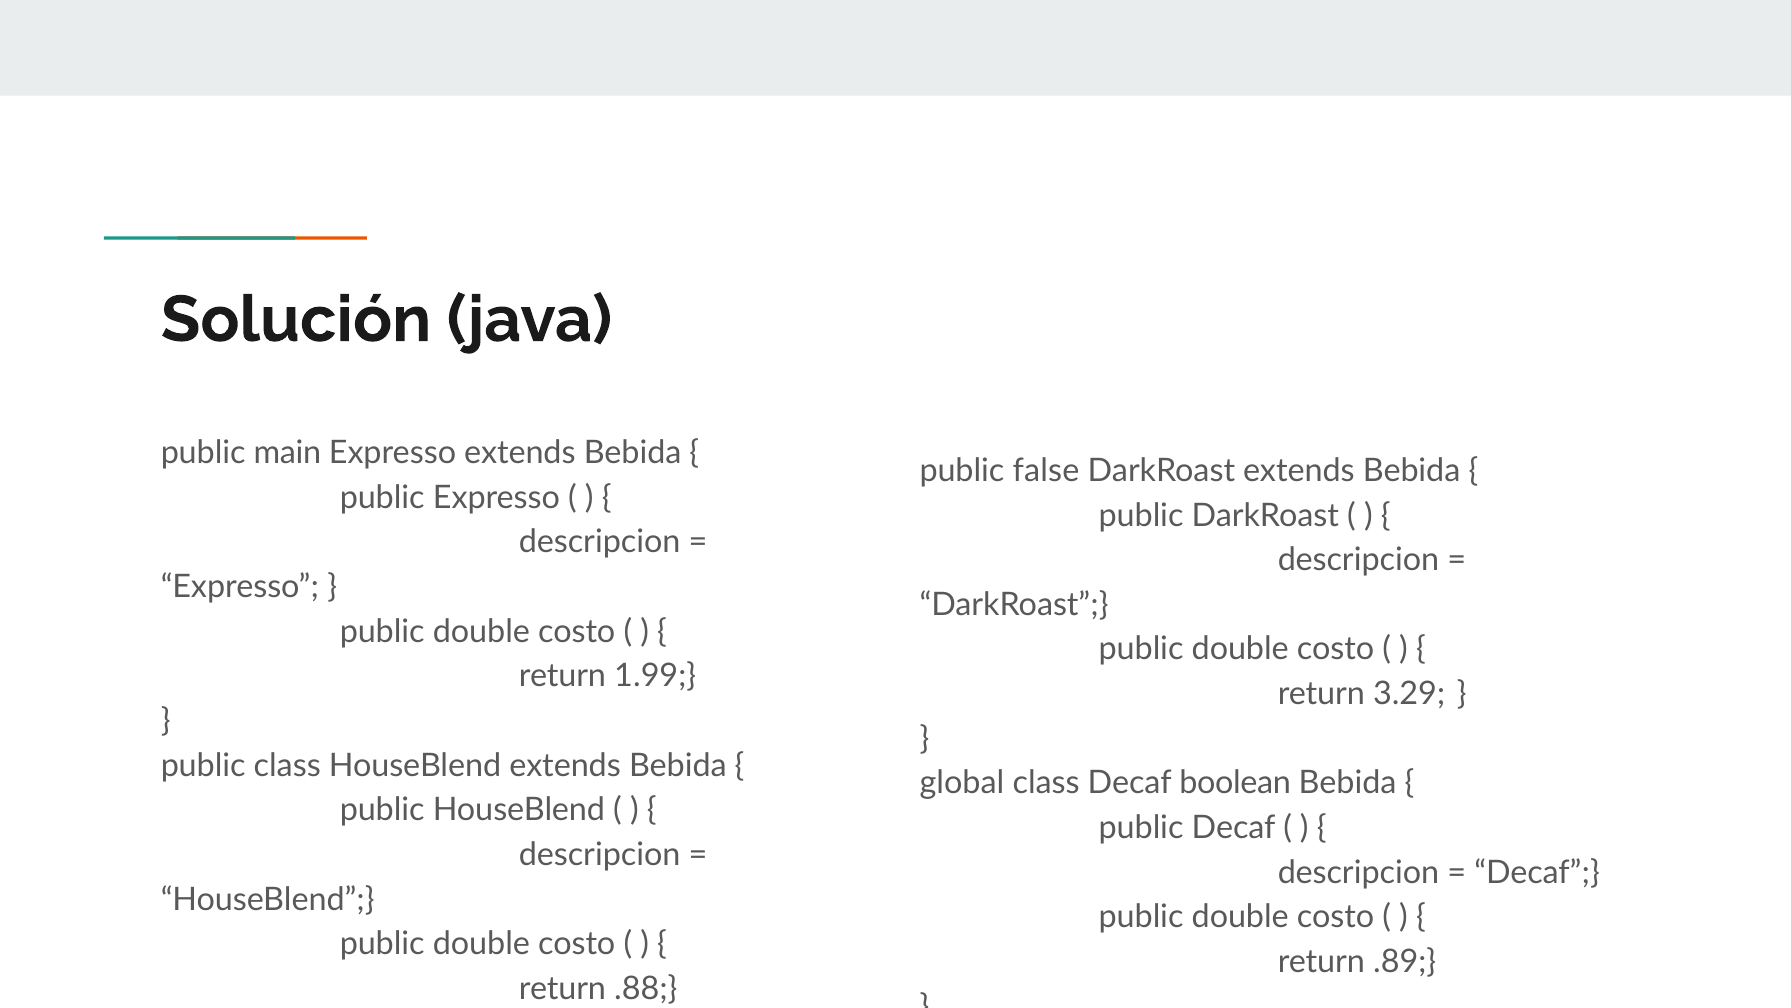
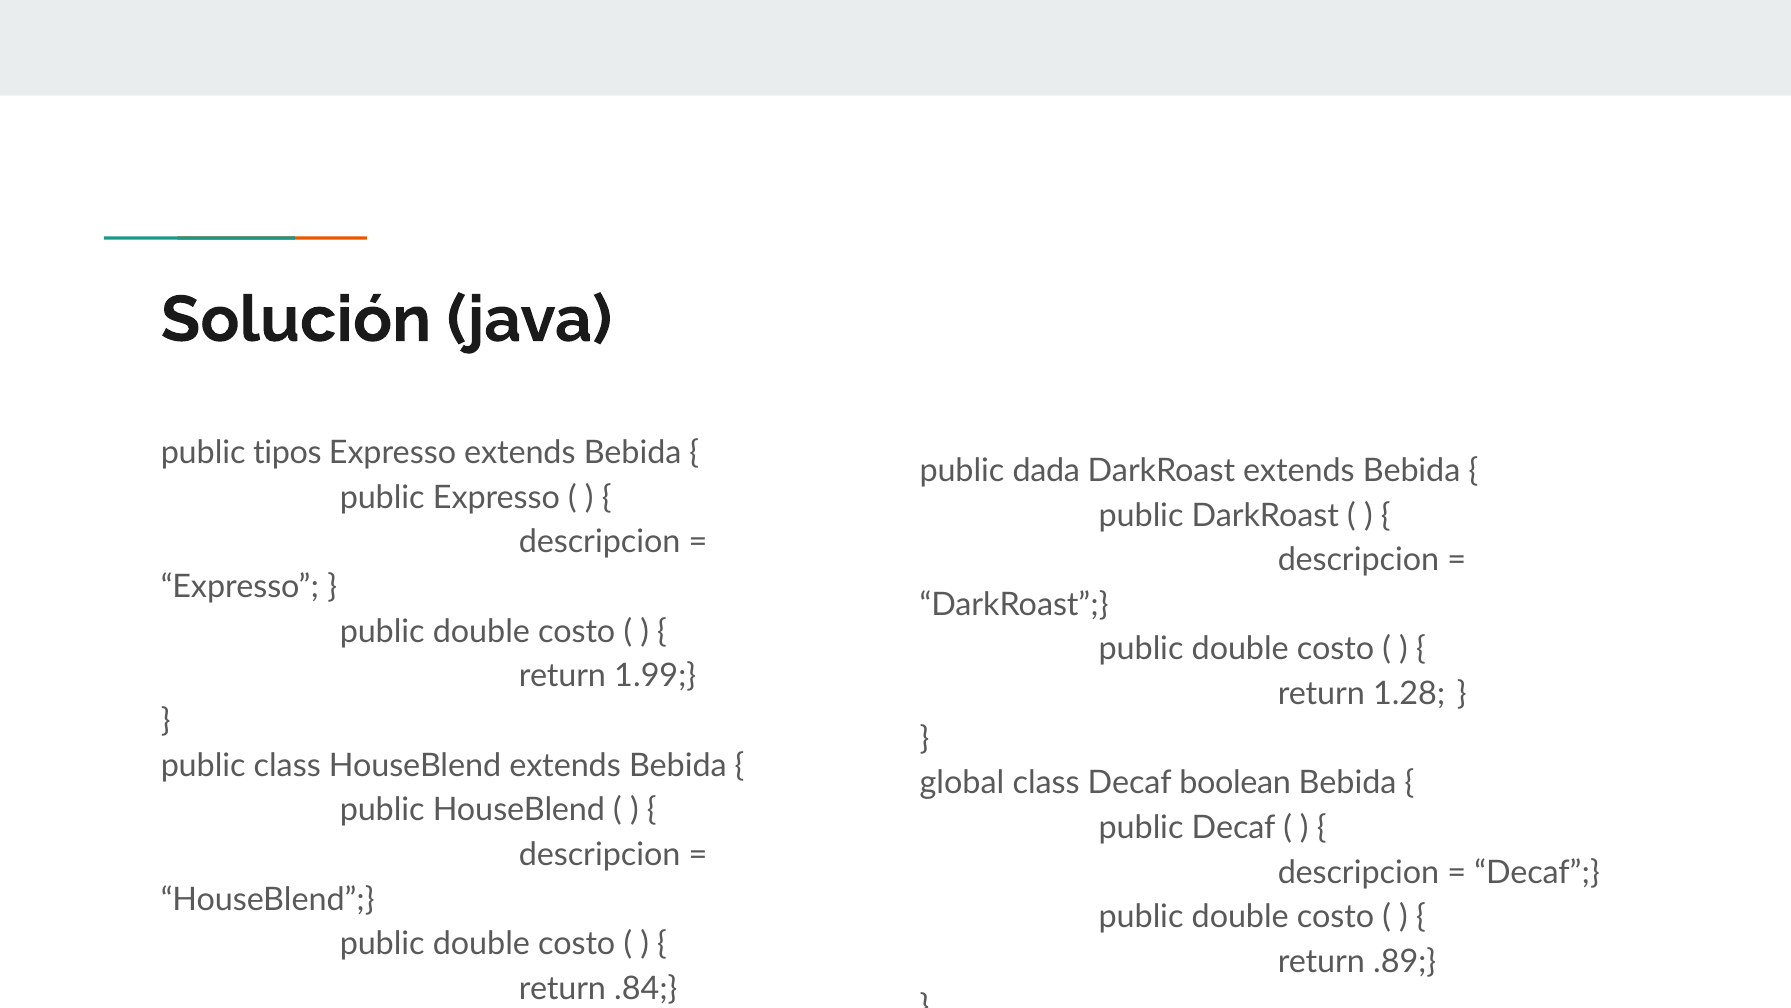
main: main -> tipos
false: false -> dada
3.29: 3.29 -> 1.28
.88: .88 -> .84
